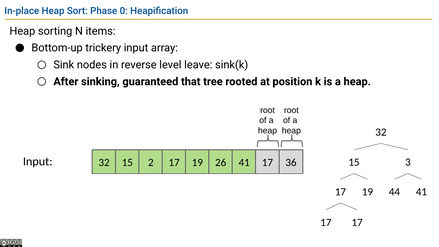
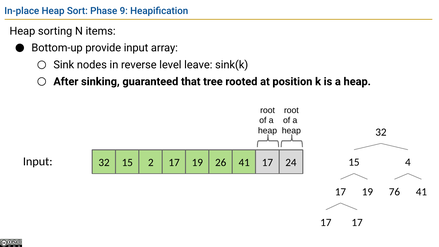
0: 0 -> 9
trickery: trickery -> provide
3: 3 -> 4
36: 36 -> 24
44: 44 -> 76
